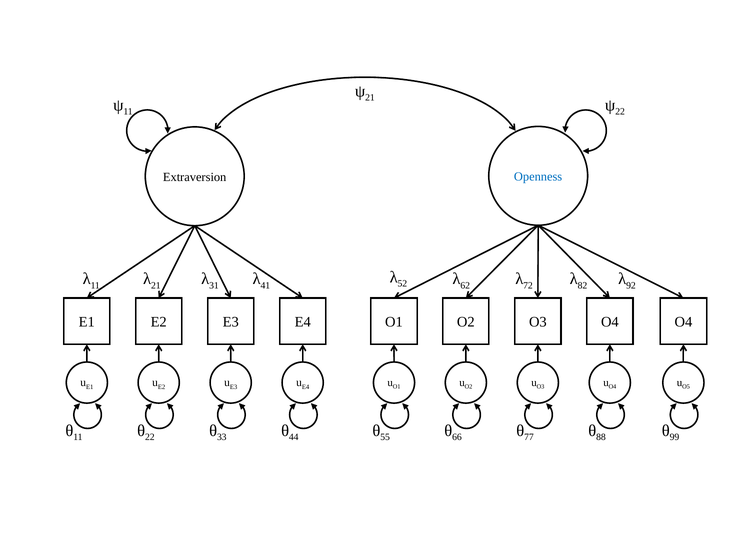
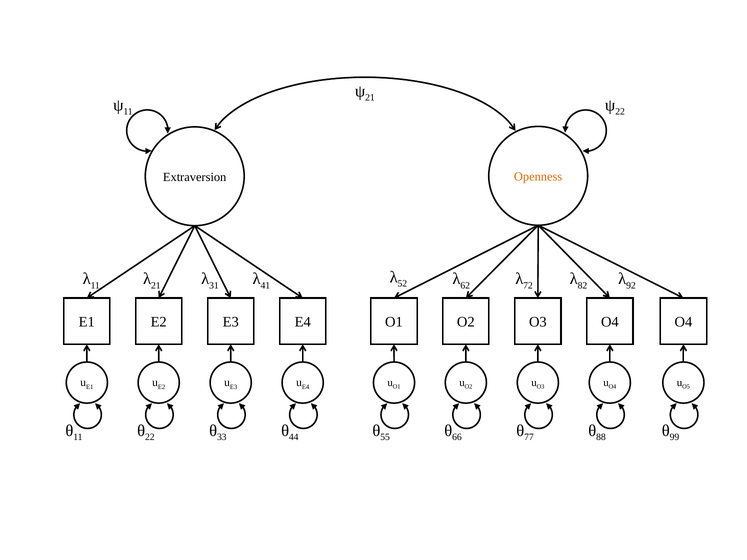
Openness colour: blue -> orange
